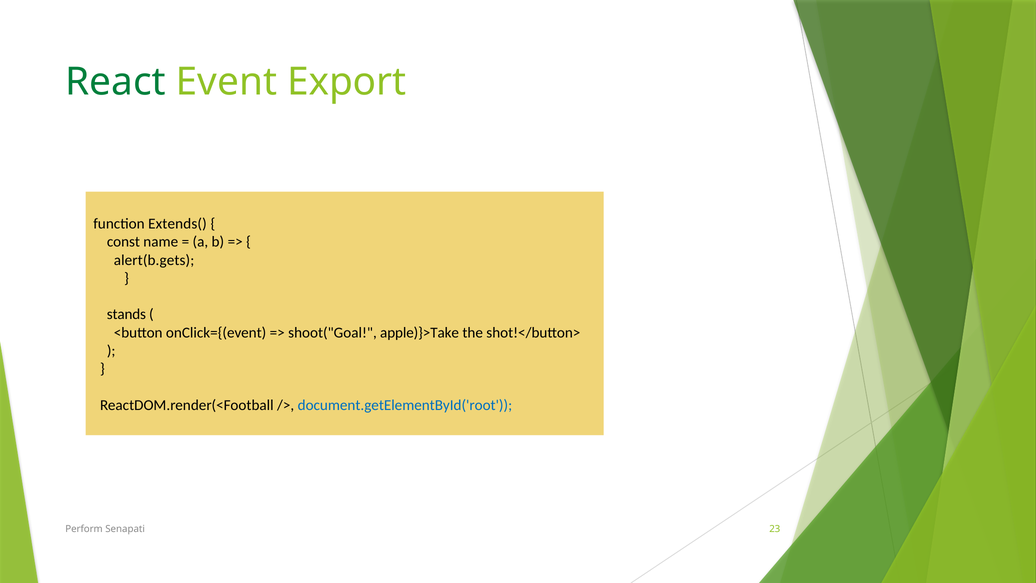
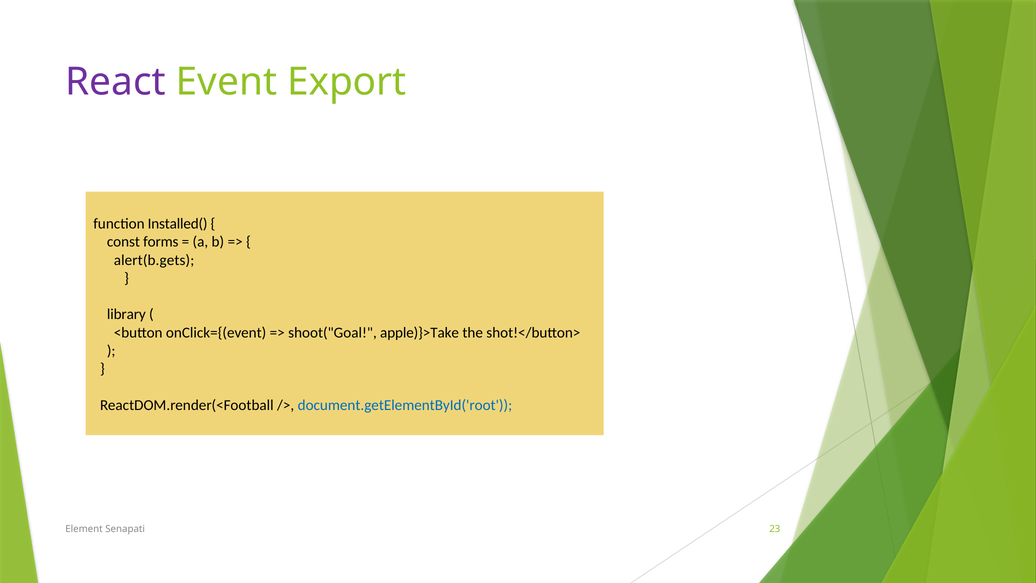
React colour: green -> purple
Extends(: Extends( -> Installed(
name: name -> forms
stands: stands -> library
Perform: Perform -> Element
